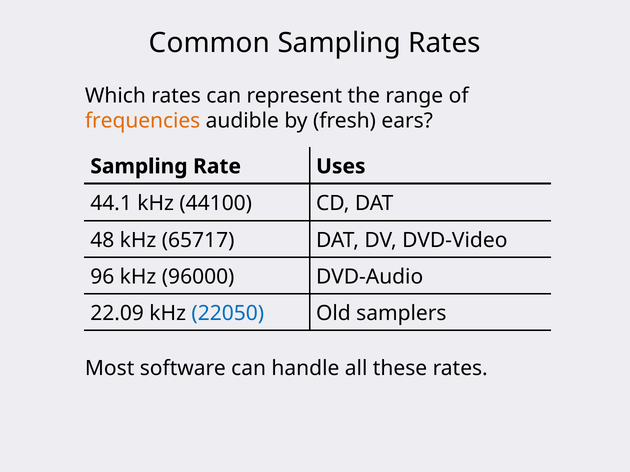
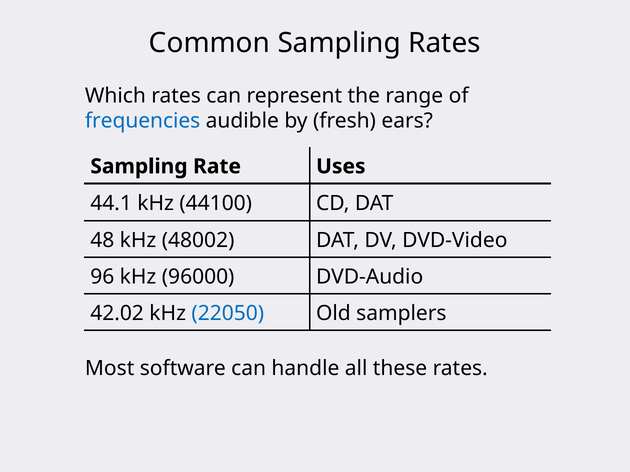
frequencies colour: orange -> blue
65717: 65717 -> 48002
22.09: 22.09 -> 42.02
